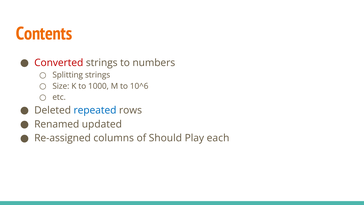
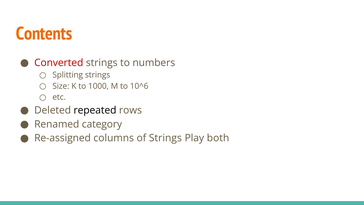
repeated colour: blue -> black
updated: updated -> category
of Should: Should -> Strings
each: each -> both
